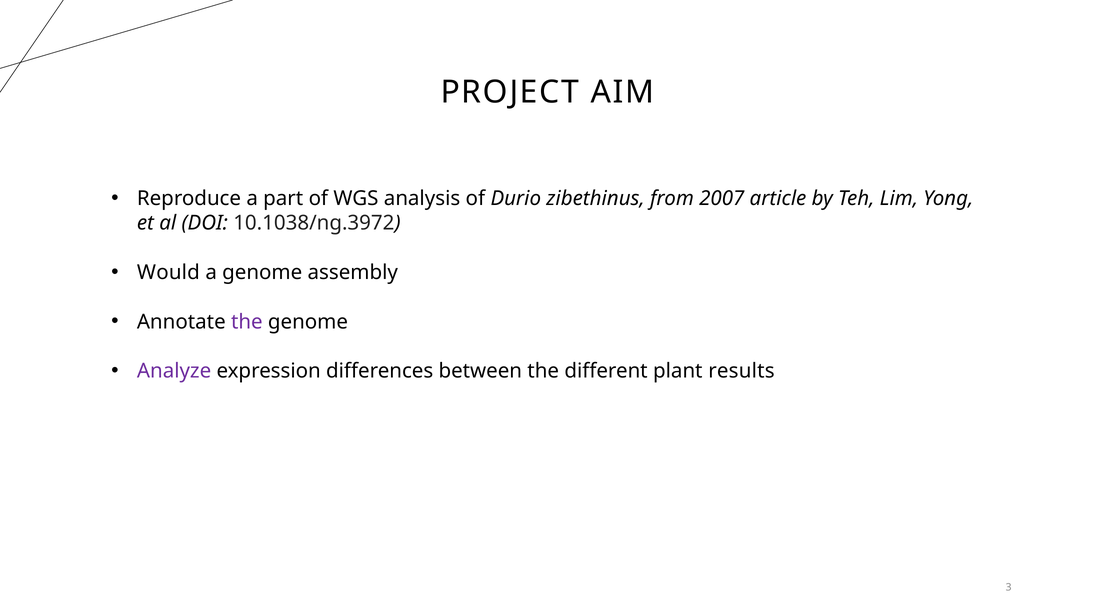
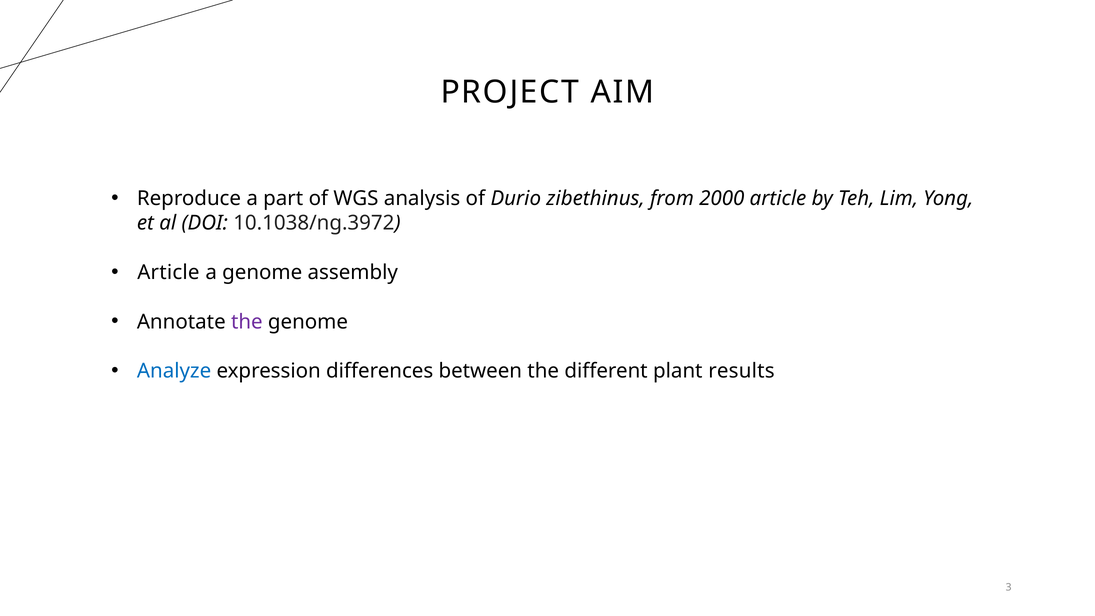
2007: 2007 -> 2000
Would at (168, 272): Would -> Article
Analyze colour: purple -> blue
